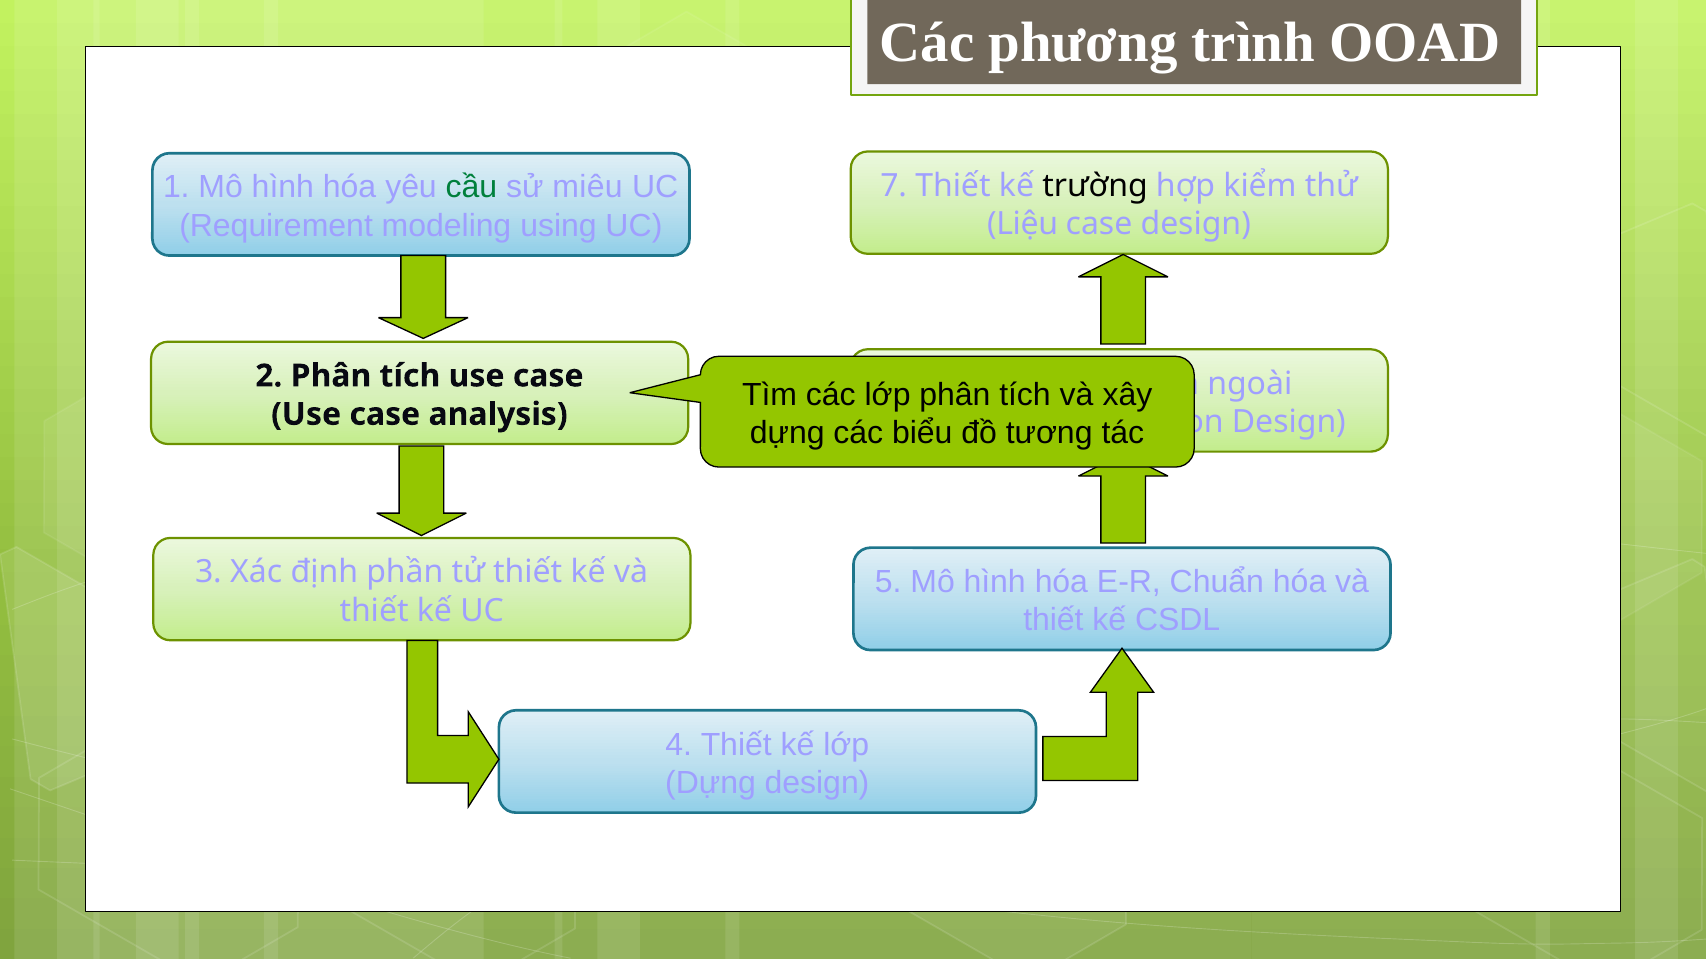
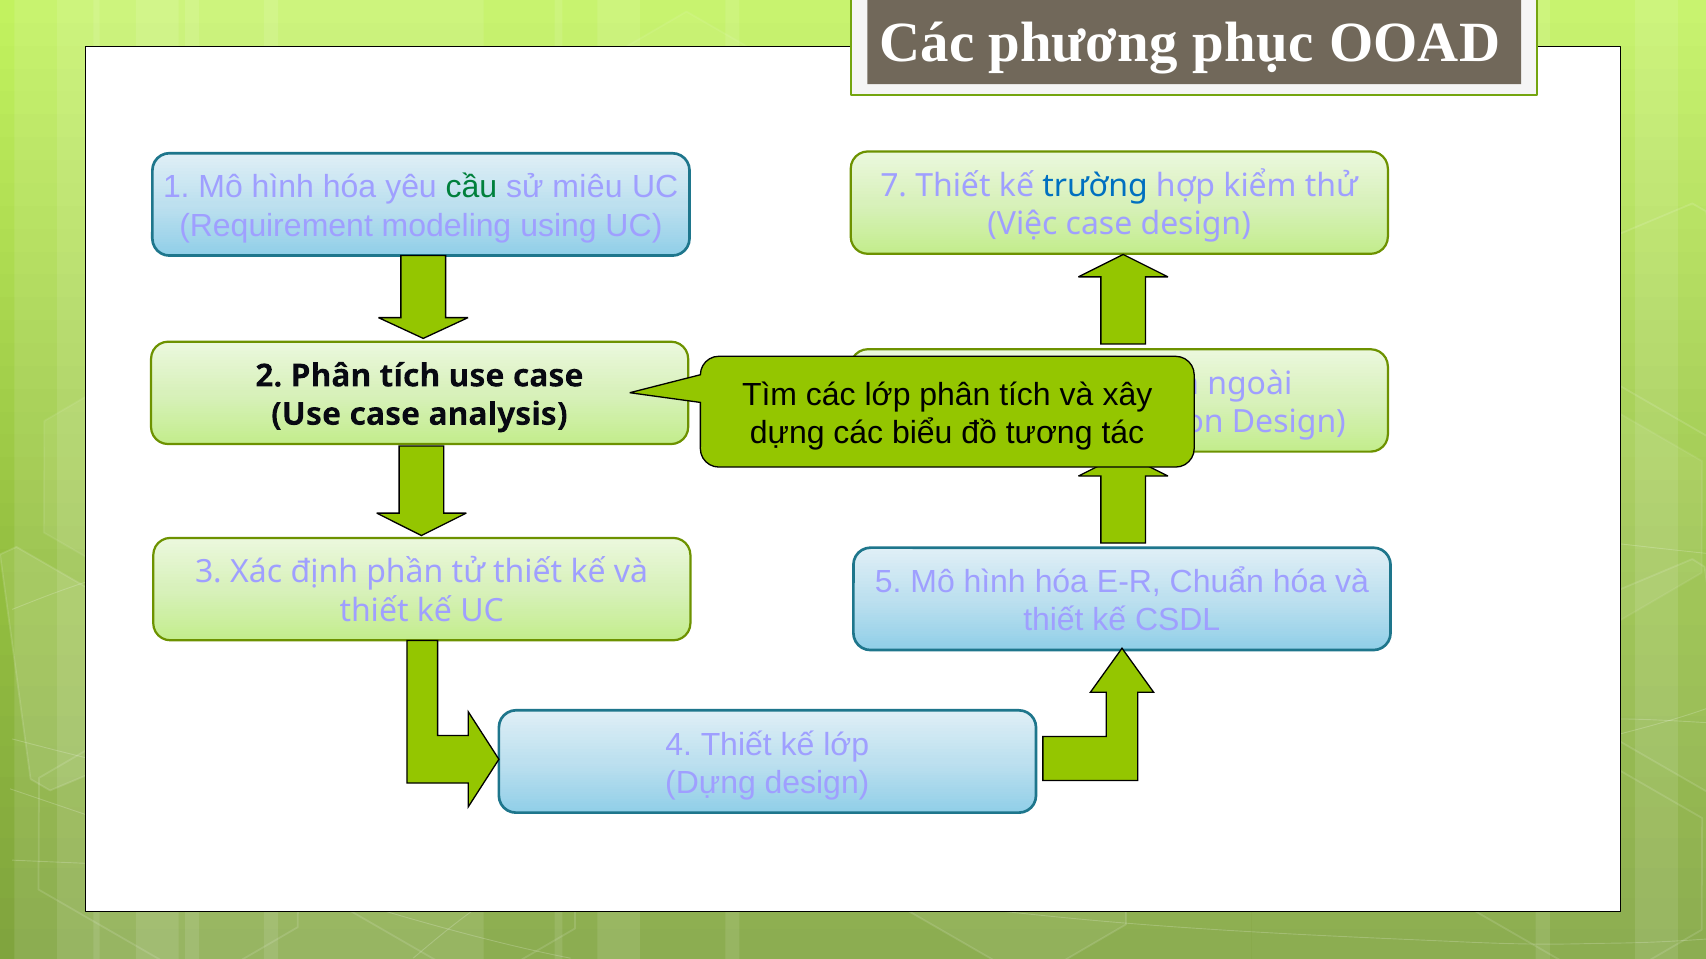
trình: trình -> phục
trường colour: black -> blue
Liệu: Liệu -> Việc
